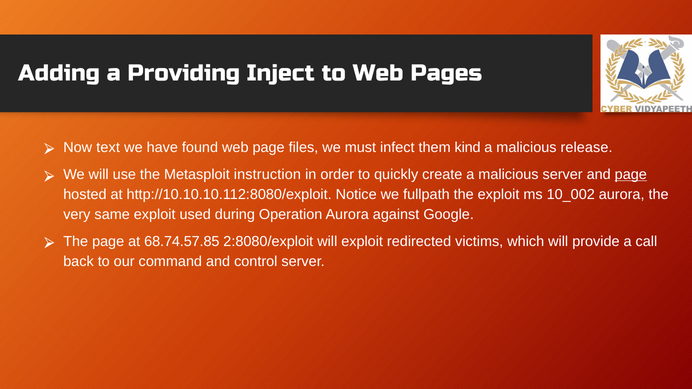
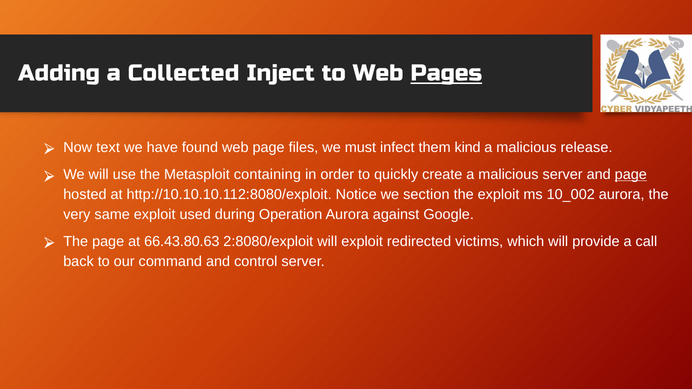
Providing: Providing -> Collected
Pages underline: none -> present
instruction: instruction -> containing
fullpath: fullpath -> section
68.74.57.85: 68.74.57.85 -> 66.43.80.63
